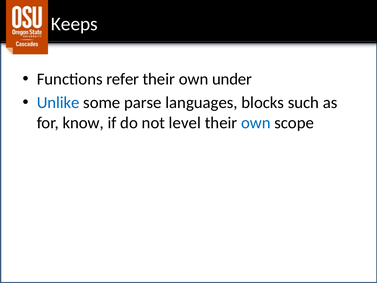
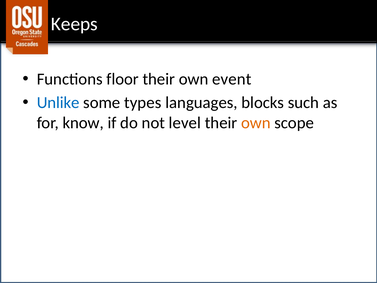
refer: refer -> floor
under: under -> event
parse: parse -> types
own at (256, 123) colour: blue -> orange
